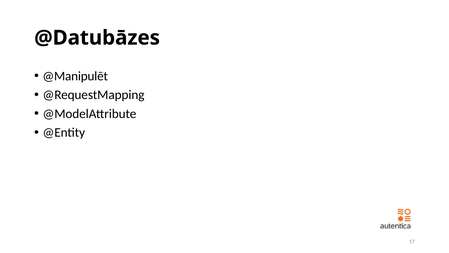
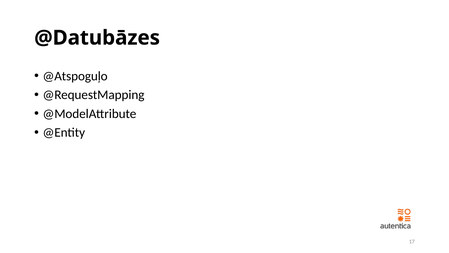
@Manipulēt: @Manipulēt -> @Atspoguļo
